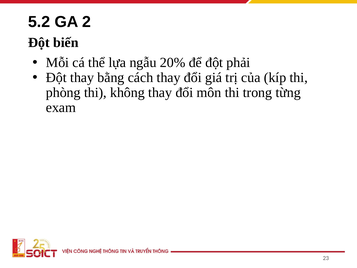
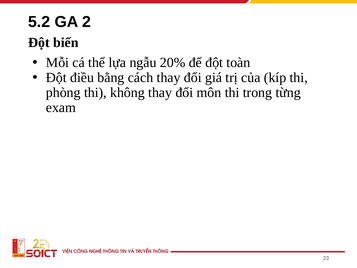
phải: phải -> toàn
Đột thay: thay -> điều
